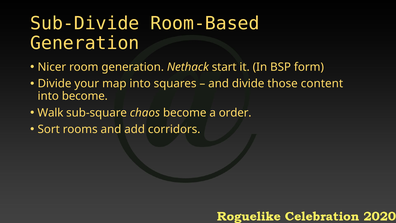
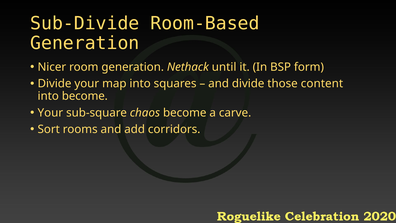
start: start -> until
Walk at (50, 113): Walk -> Your
order: order -> carve
